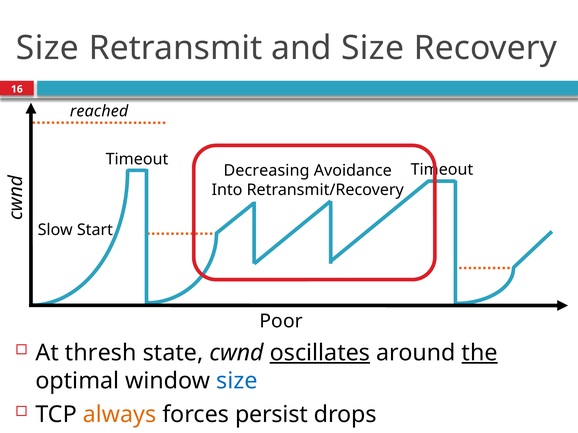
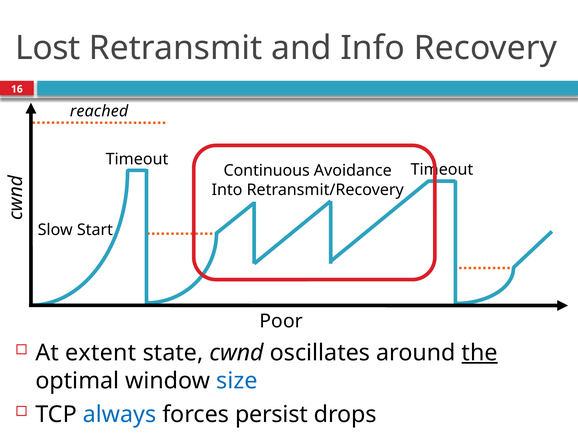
Size at (47, 48): Size -> Lost
and Size: Size -> Info
Decreasing: Decreasing -> Continuous
thresh: thresh -> extent
oscillates underline: present -> none
always colour: orange -> blue
